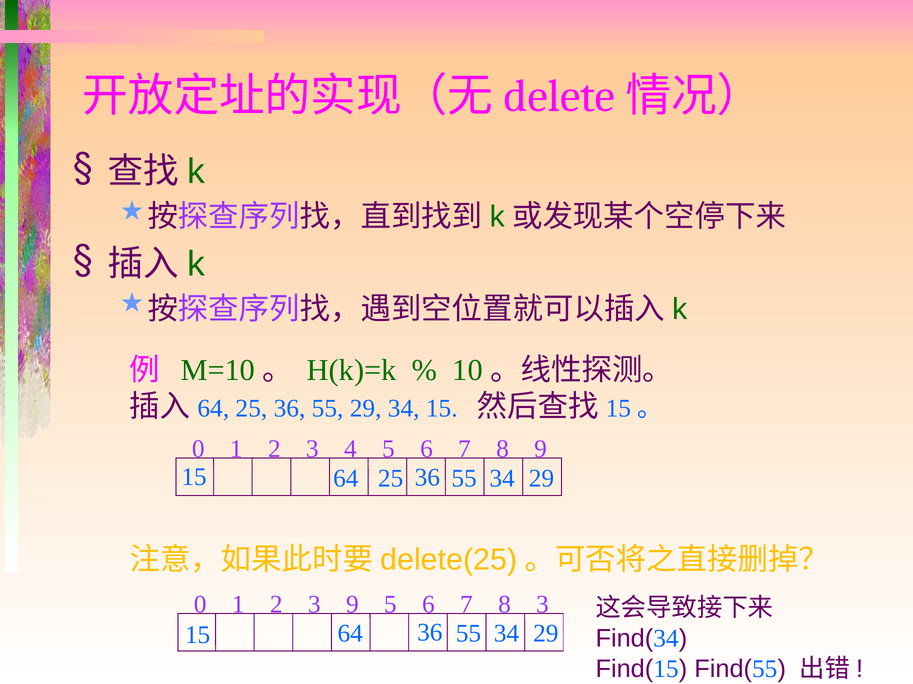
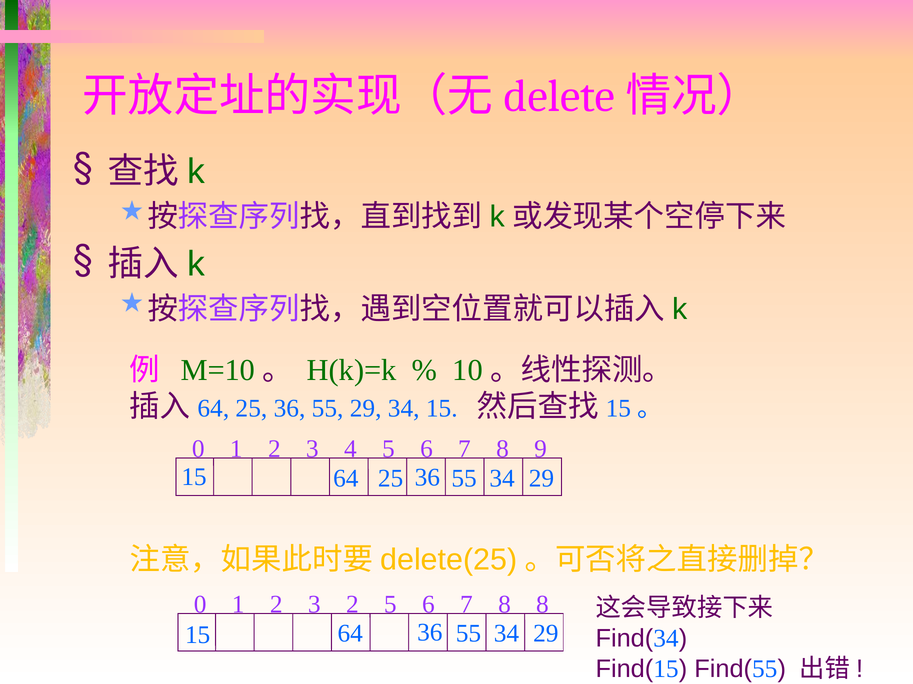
3 9: 9 -> 2
8 3: 3 -> 8
